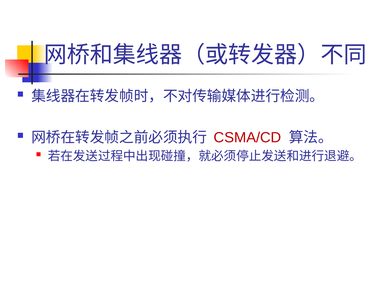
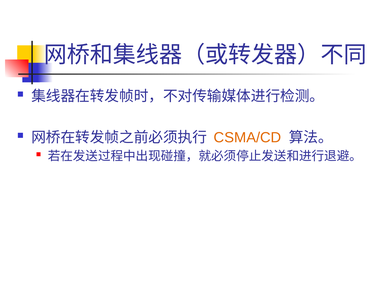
CSMA/CD colour: red -> orange
